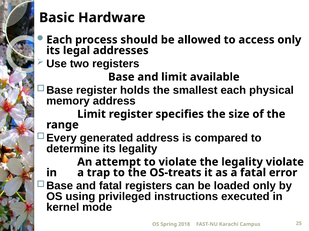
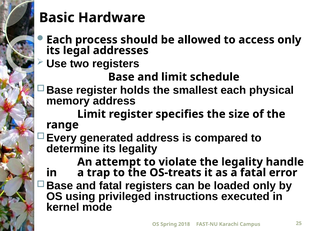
available: available -> schedule
legality violate: violate -> handle
